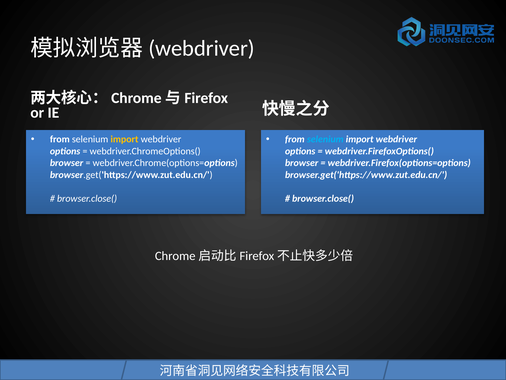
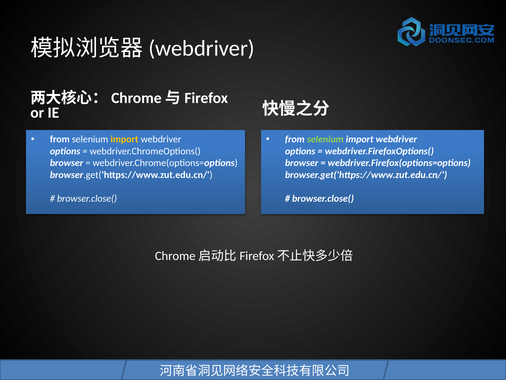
selenium at (325, 139) colour: light blue -> light green
